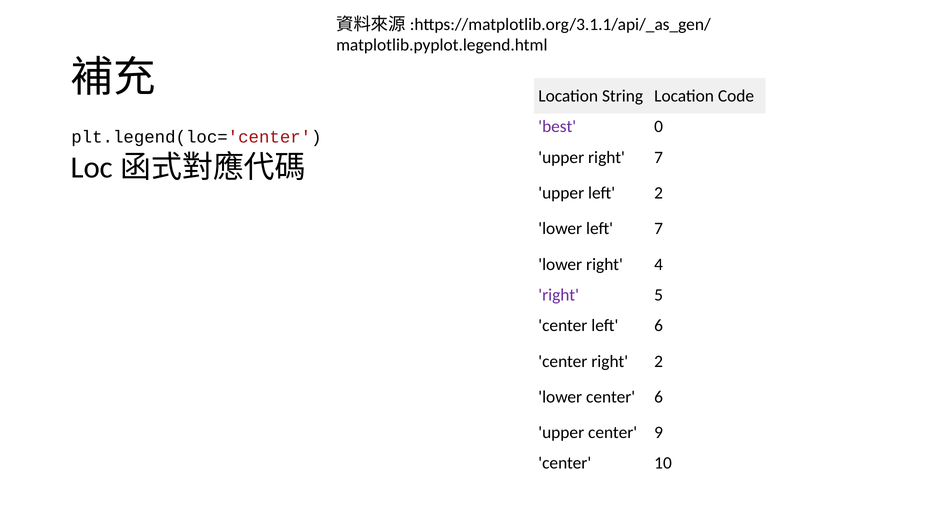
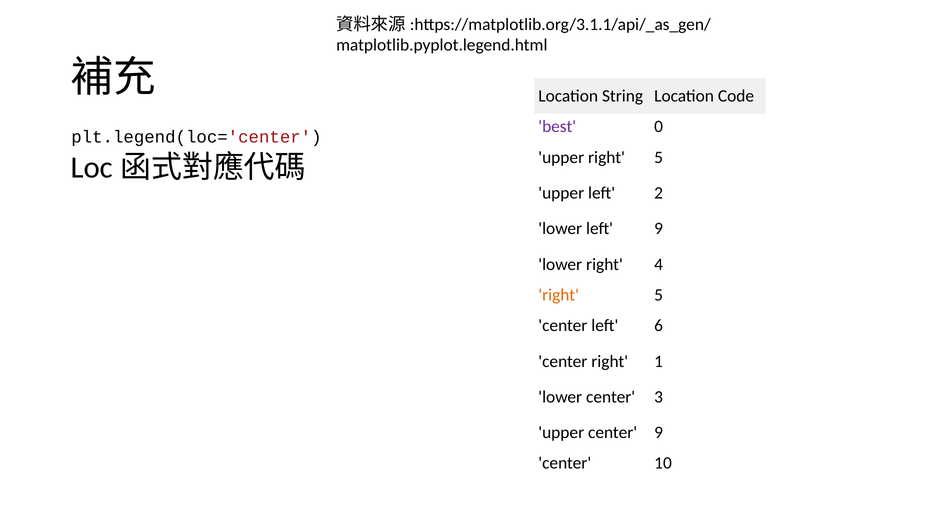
upper right 7: 7 -> 5
left 7: 7 -> 9
right at (559, 295) colour: purple -> orange
right 2: 2 -> 1
center 6: 6 -> 3
